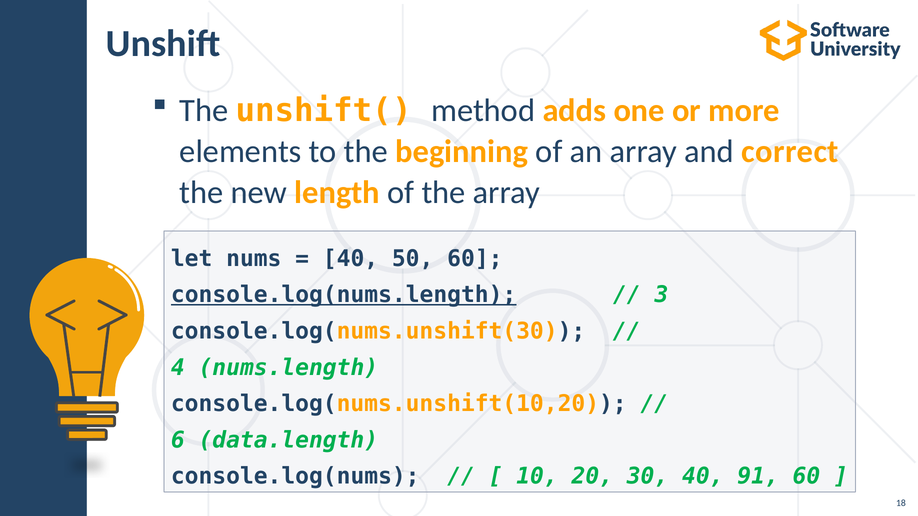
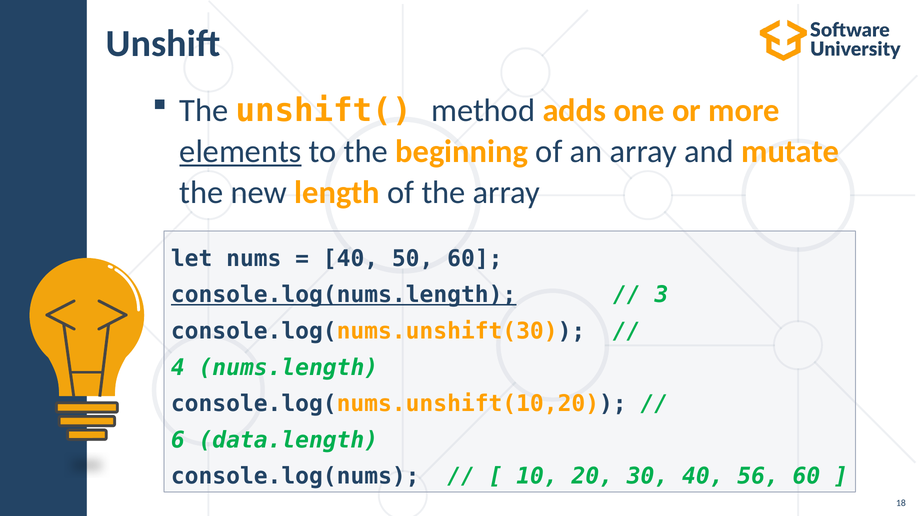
elements underline: none -> present
correct: correct -> mutate
91: 91 -> 56
